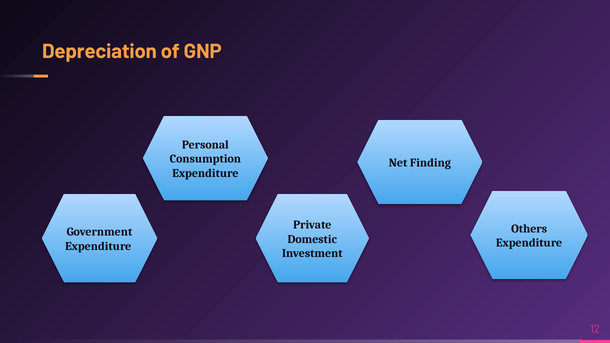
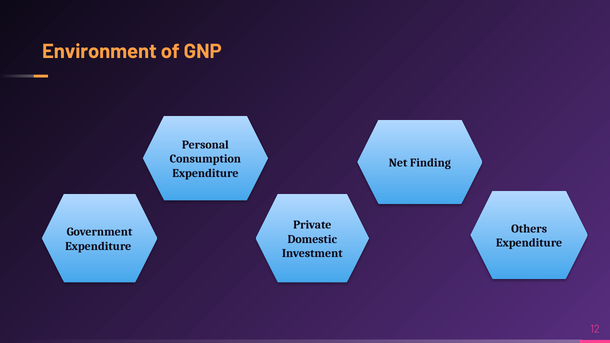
Depreciation: Depreciation -> Environment
